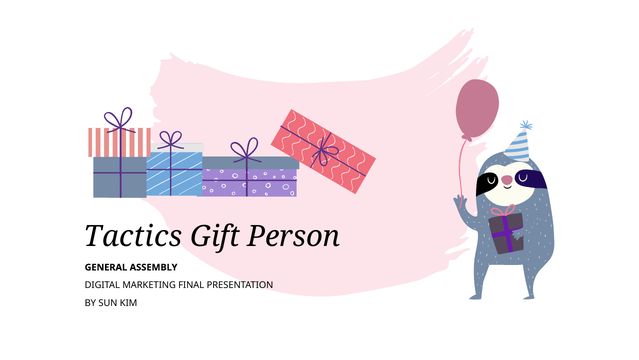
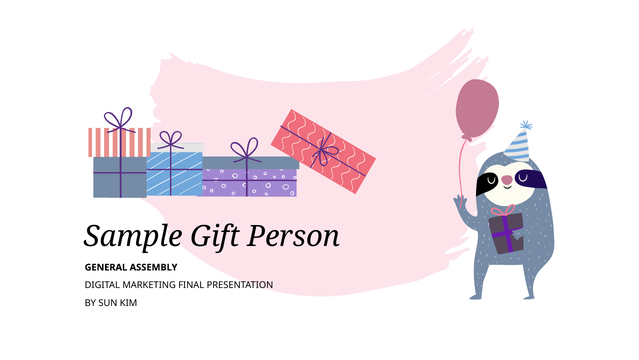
Tactics: Tactics -> Sample
